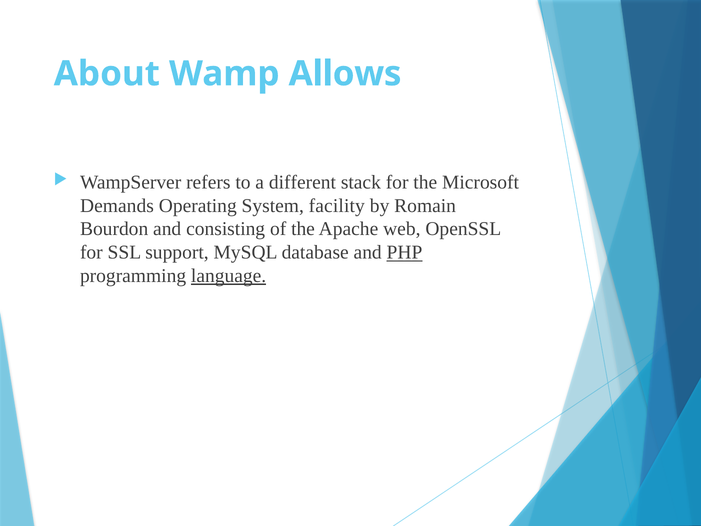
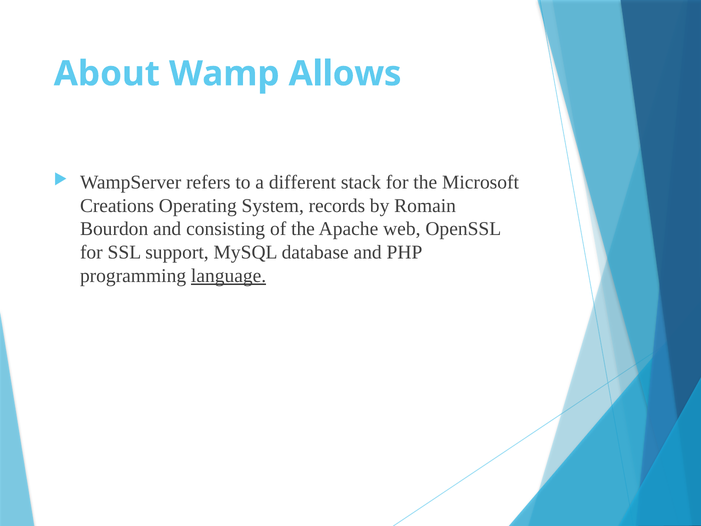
Demands: Demands -> Creations
facility: facility -> records
PHP underline: present -> none
